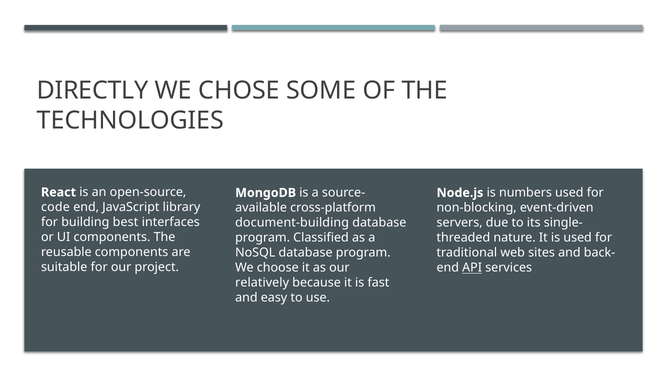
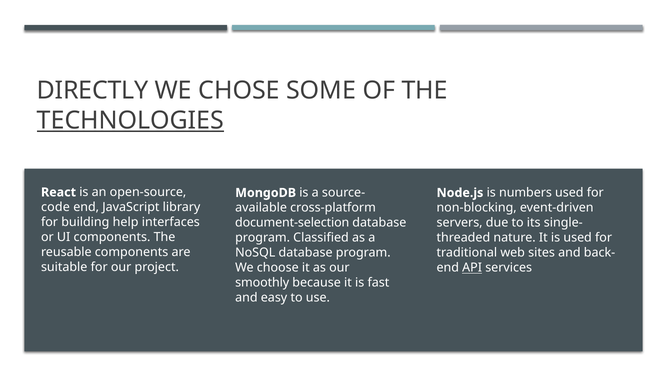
TECHNOLOGIES underline: none -> present
best: best -> help
document-building: document-building -> document-selection
relatively: relatively -> smoothly
